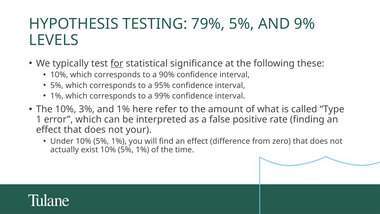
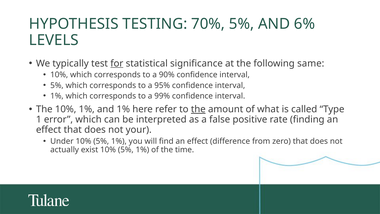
79%: 79% -> 70%
9%: 9% -> 6%
these: these -> same
10% 3%: 3% -> 1%
the at (198, 109) underline: none -> present
